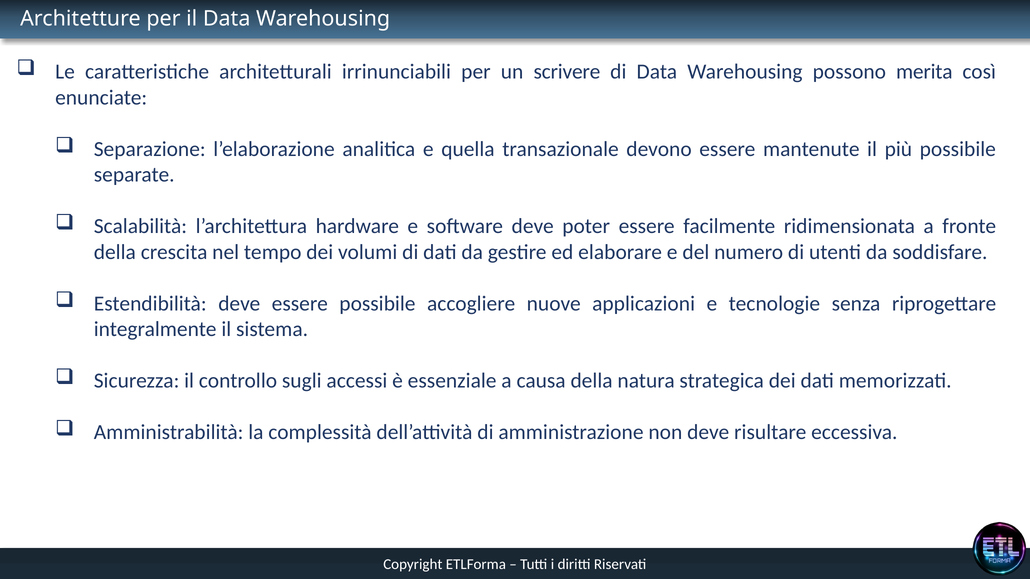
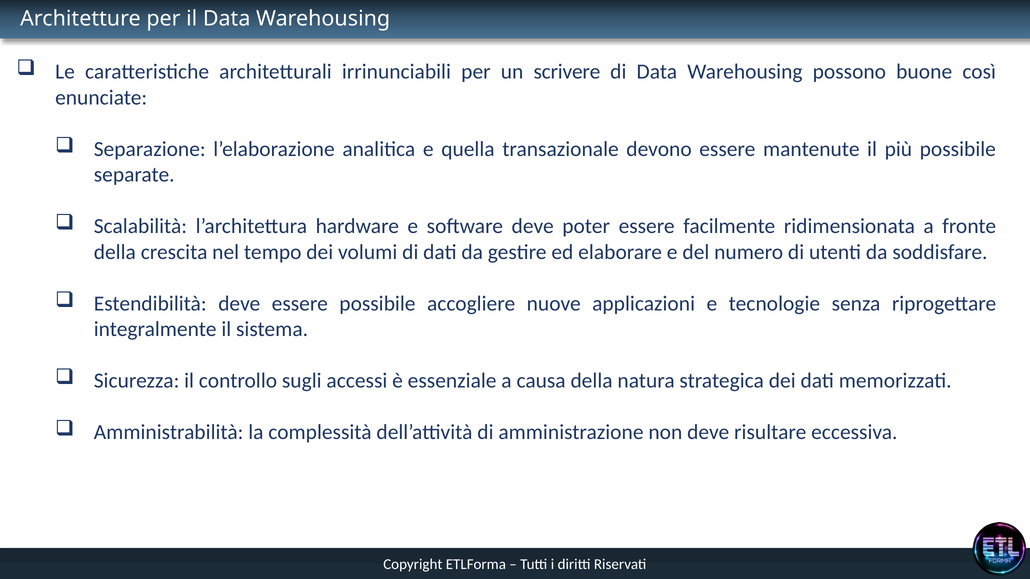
merita: merita -> buone
